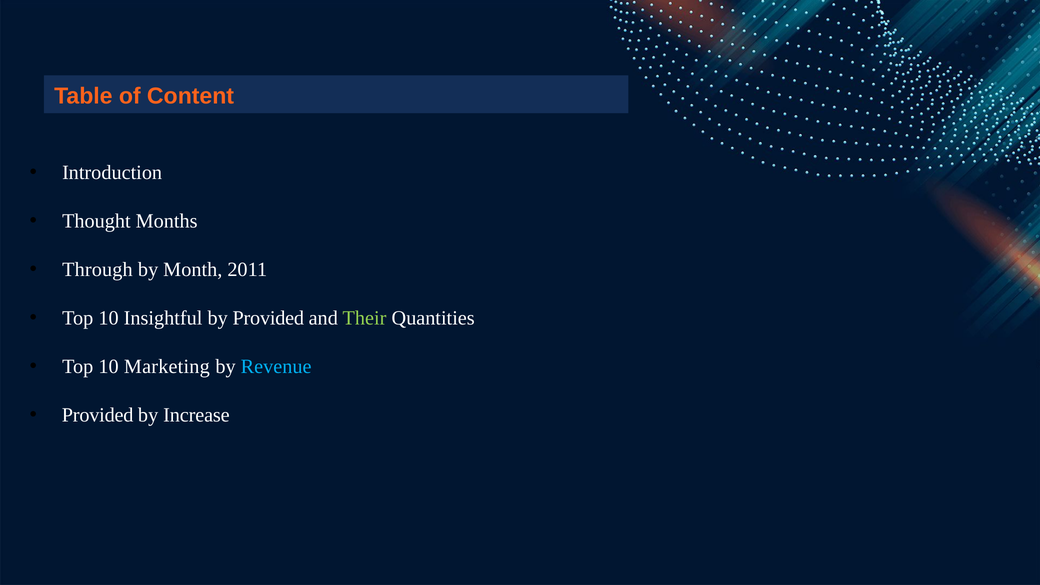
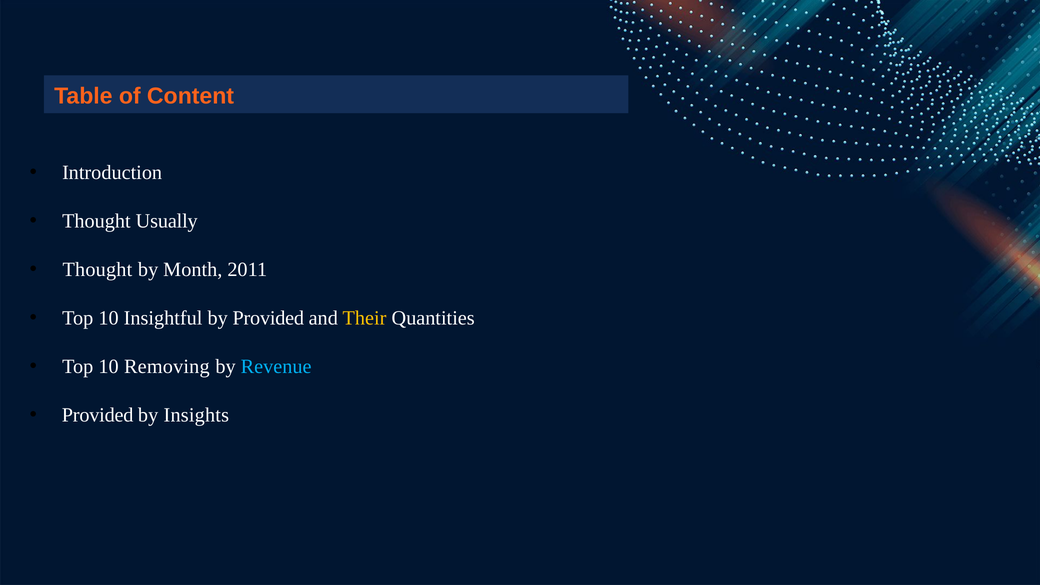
Months: Months -> Usually
Through at (97, 270): Through -> Thought
Their colour: light green -> yellow
Marketing: Marketing -> Removing
Increase: Increase -> Insights
